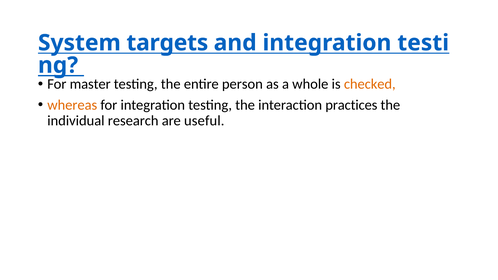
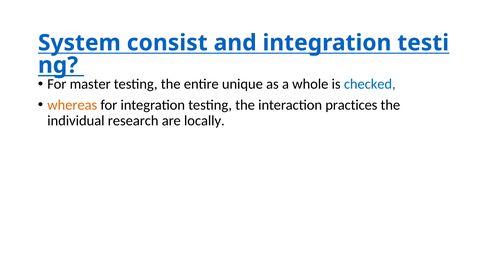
targets: targets -> consist
person: person -> unique
checked colour: orange -> blue
useful: useful -> locally
